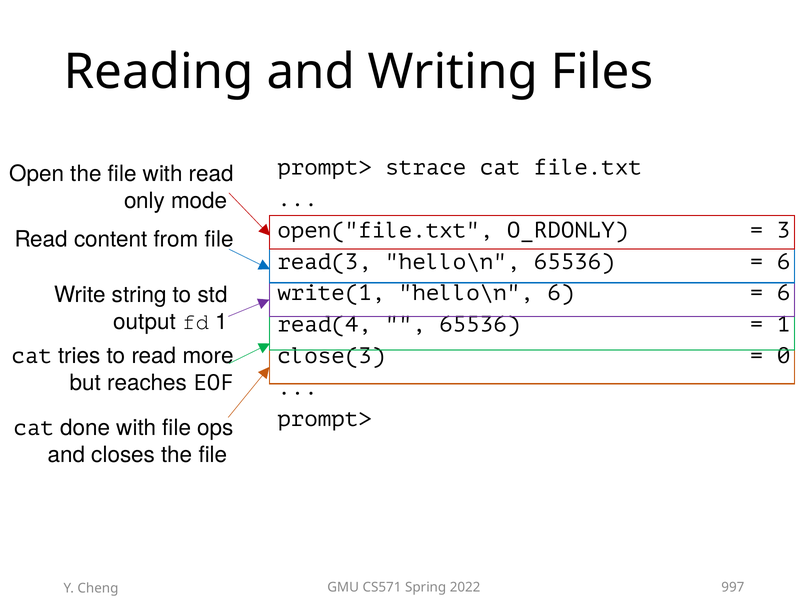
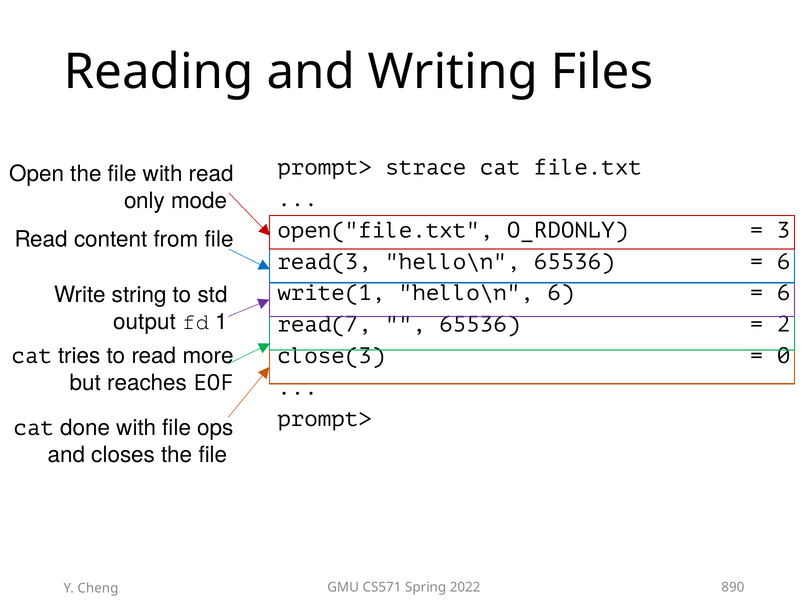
read(4: read(4 -> read(7
1 at (784, 325): 1 -> 2
997: 997 -> 890
